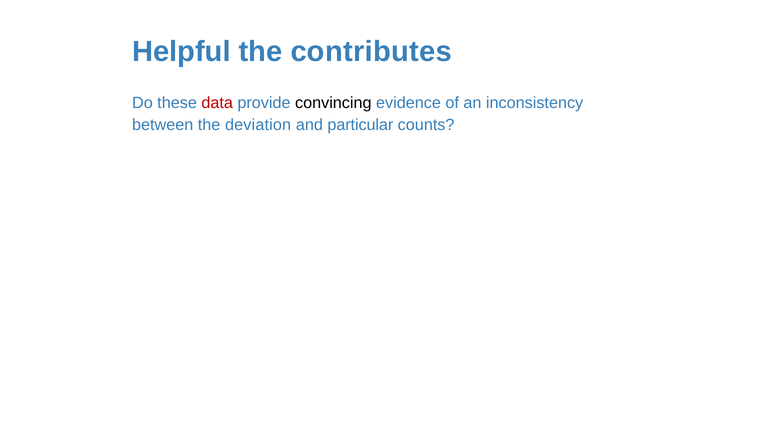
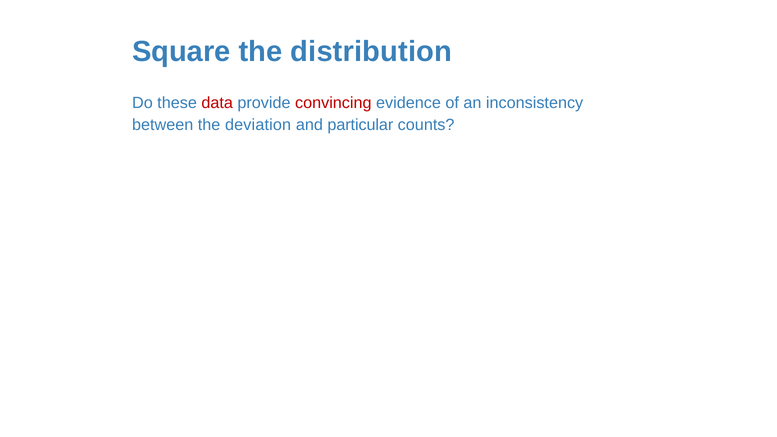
Helpful: Helpful -> Square
contributes: contributes -> distribution
convincing colour: black -> red
